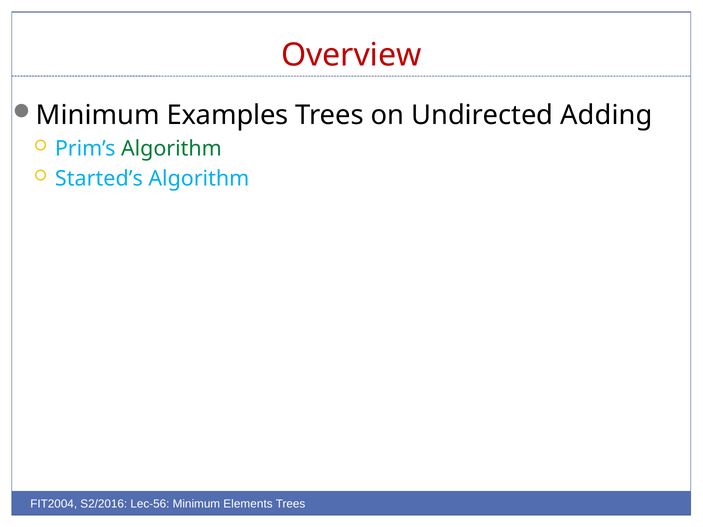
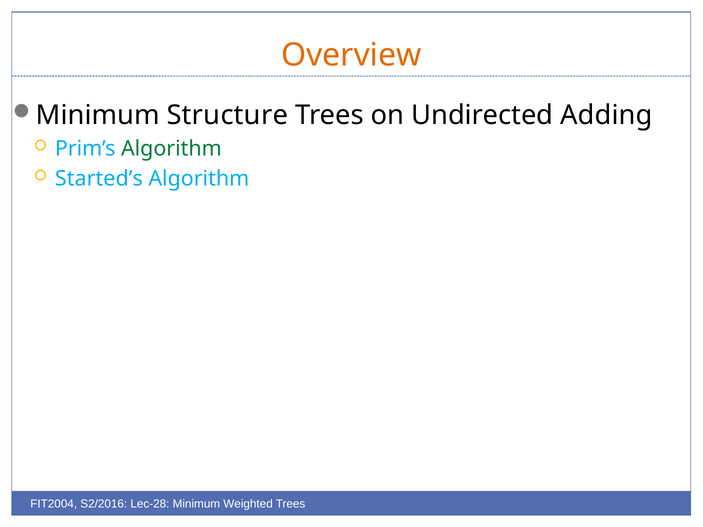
Overview colour: red -> orange
Examples: Examples -> Structure
Lec-56: Lec-56 -> Lec-28
Elements: Elements -> Weighted
